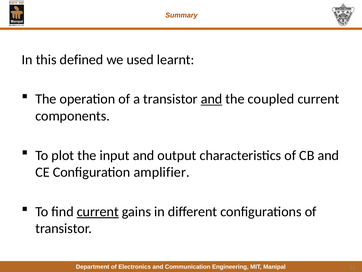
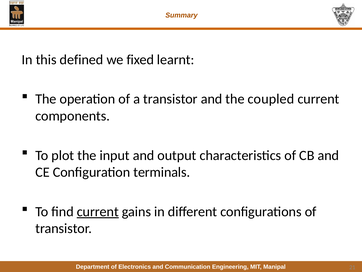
used: used -> fixed
and at (212, 99) underline: present -> none
amplifier: amplifier -> terminals
